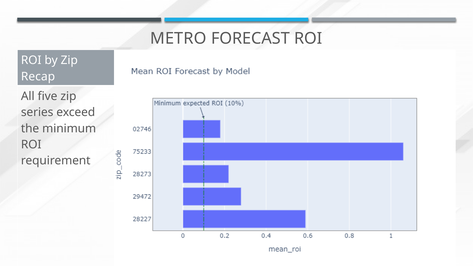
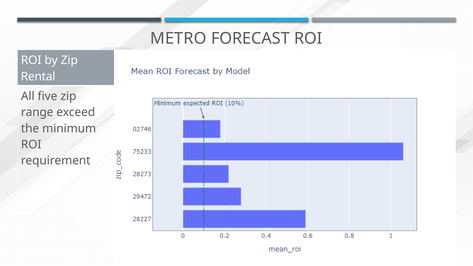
Recap: Recap -> Rental
series: series -> range
